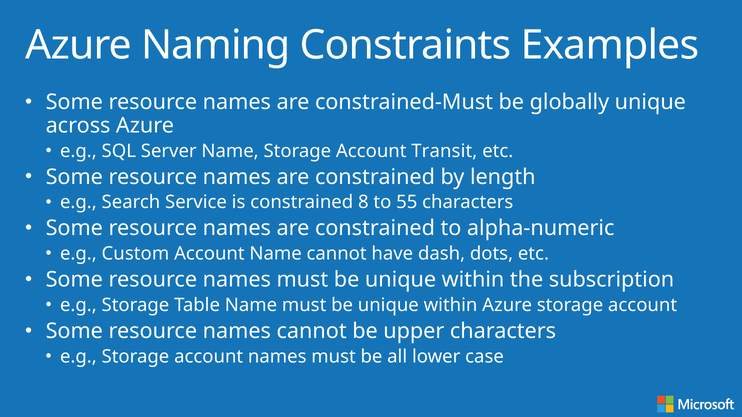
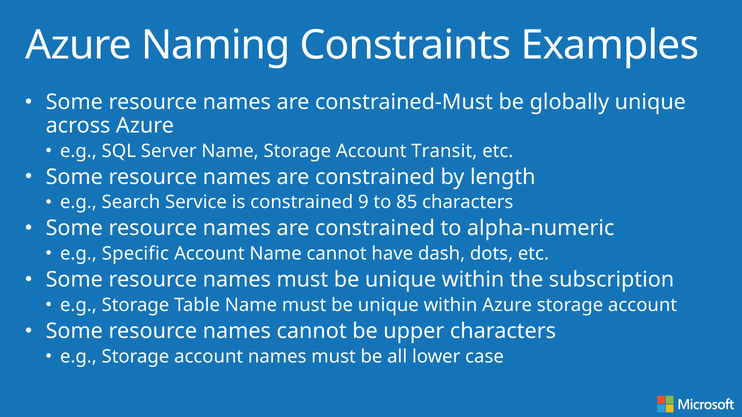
8: 8 -> 9
55: 55 -> 85
Custom: Custom -> Specific
